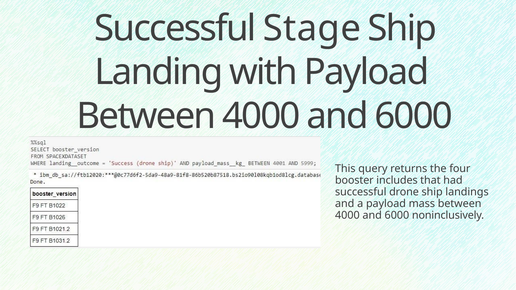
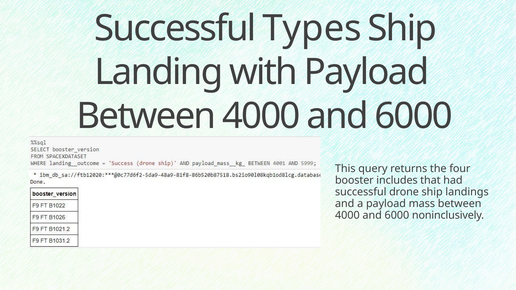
Stage: Stage -> Types
